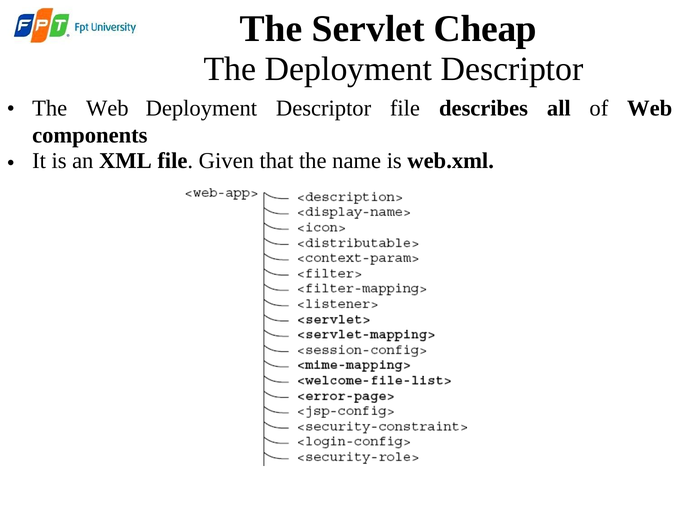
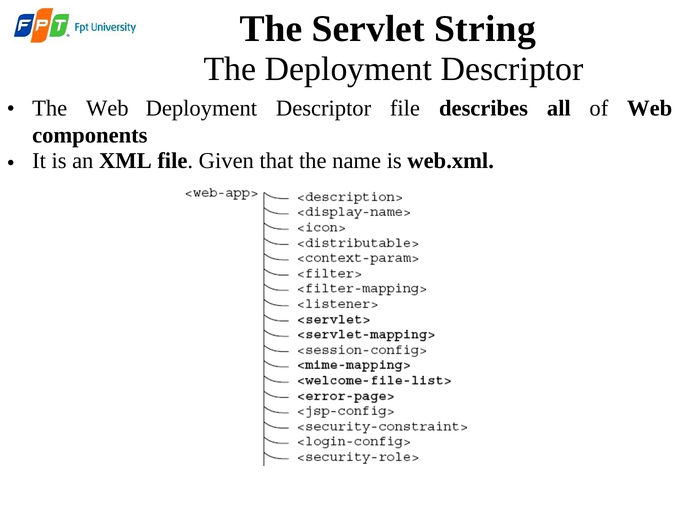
Cheap: Cheap -> String
